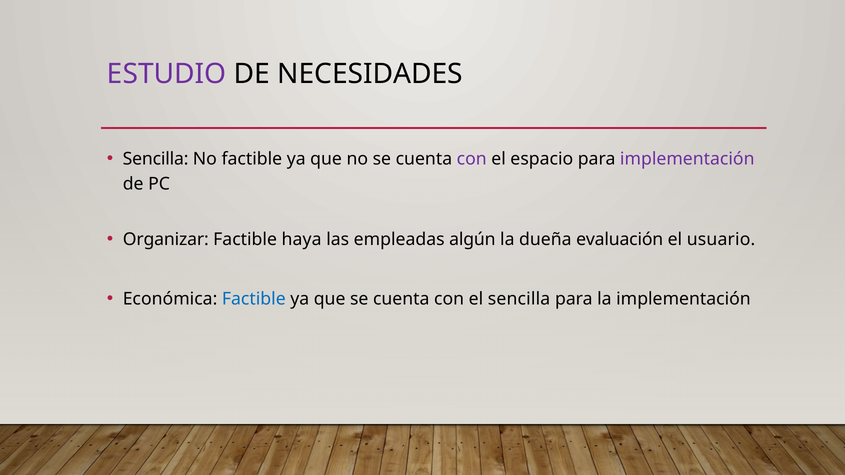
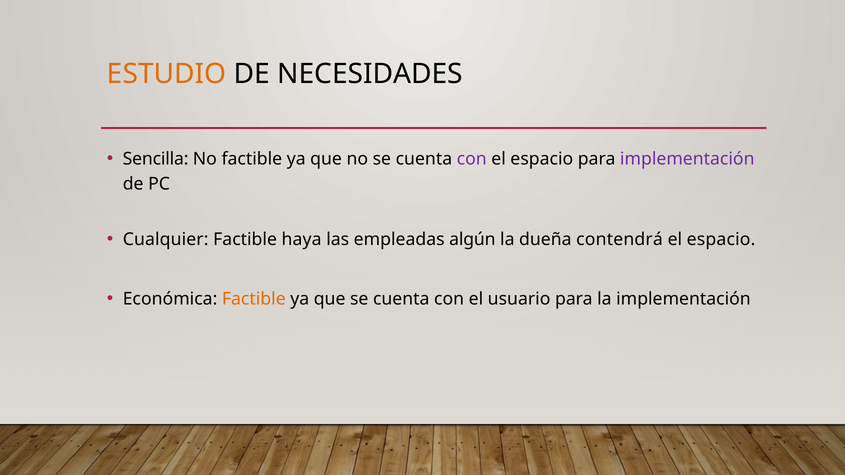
ESTUDIO colour: purple -> orange
Organizar: Organizar -> Cualquier
evaluación: evaluación -> contendrá
usuario at (721, 240): usuario -> espacio
Factible at (254, 299) colour: blue -> orange
el sencilla: sencilla -> usuario
